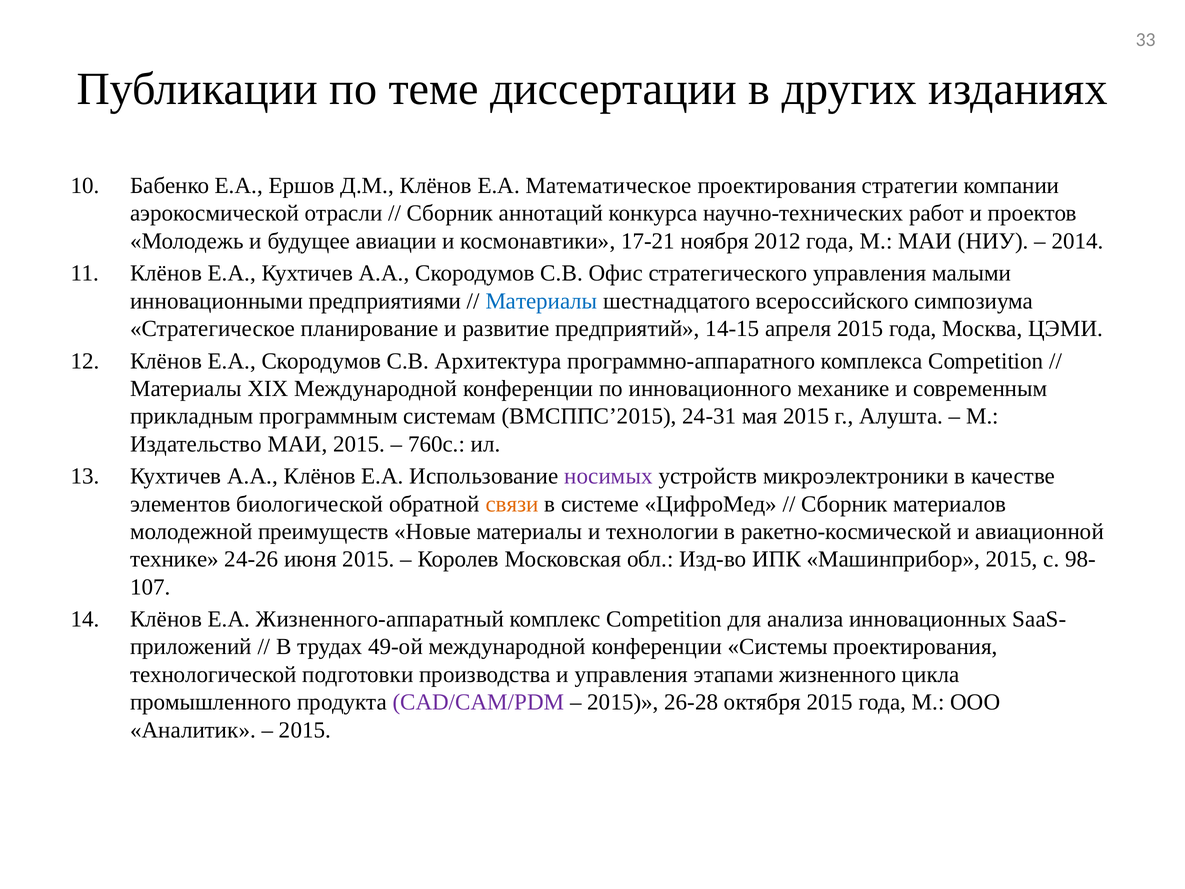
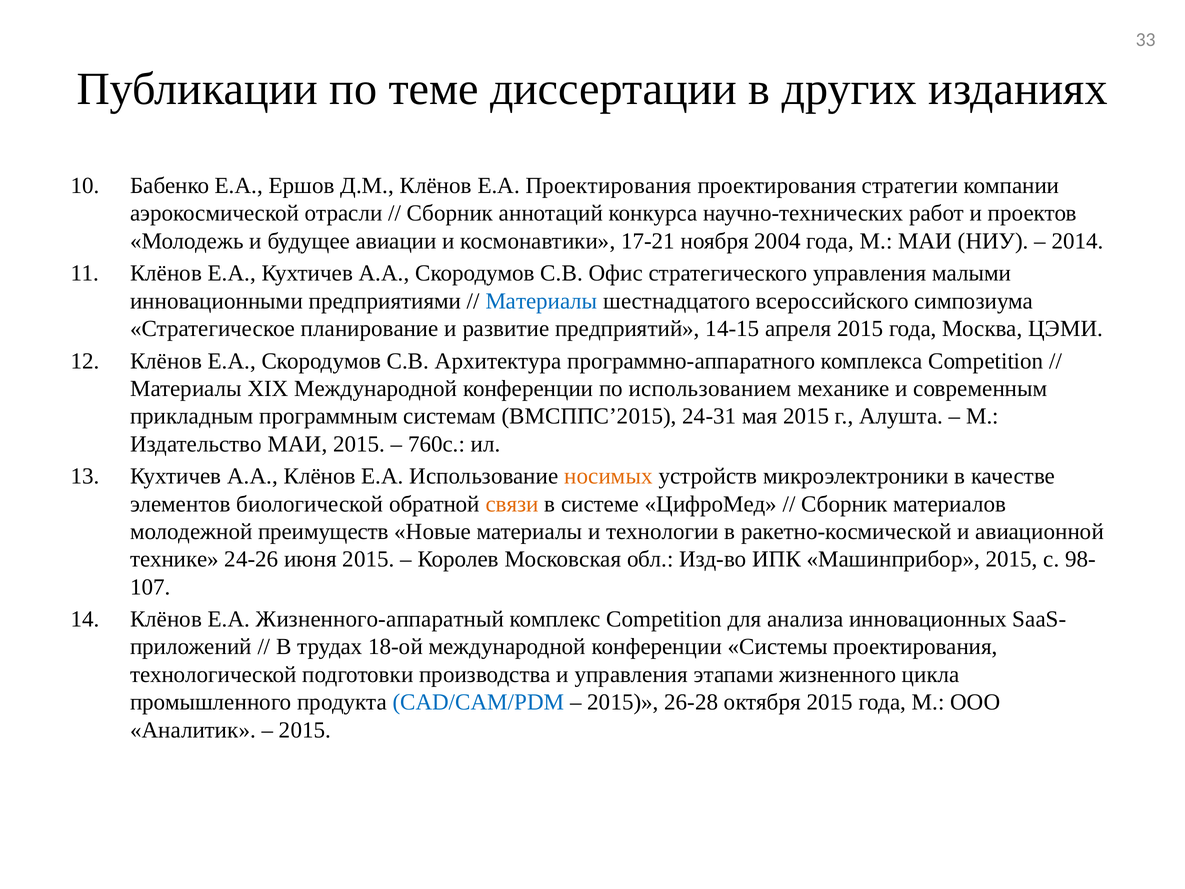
Е.А Математическое: Математическое -> Проектирования
2012: 2012 -> 2004
инновационного: инновационного -> использованием
носимых colour: purple -> orange
49-ой: 49-ой -> 18-ой
CAD/CAM/PDM colour: purple -> blue
